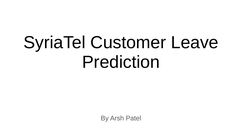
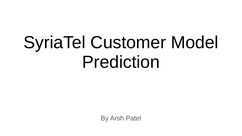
Leave: Leave -> Model
